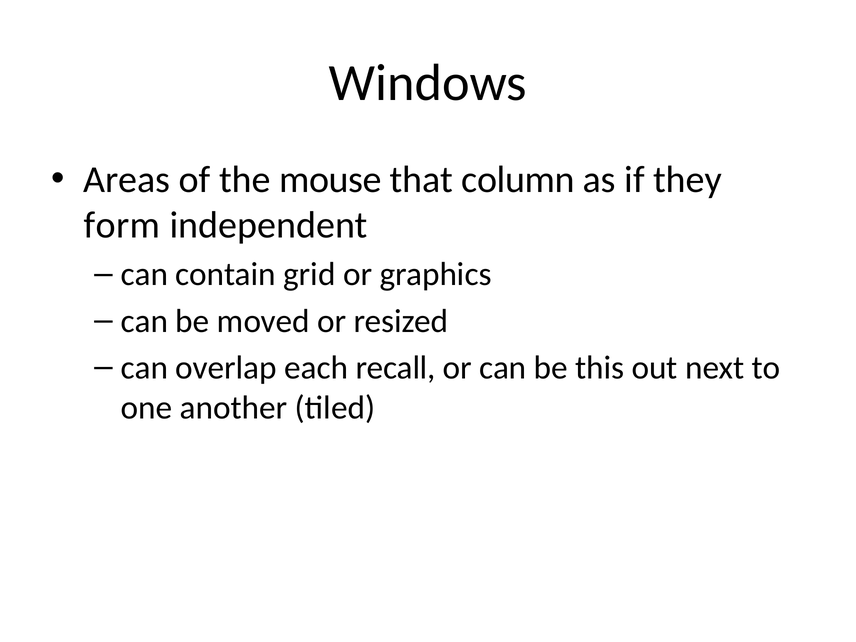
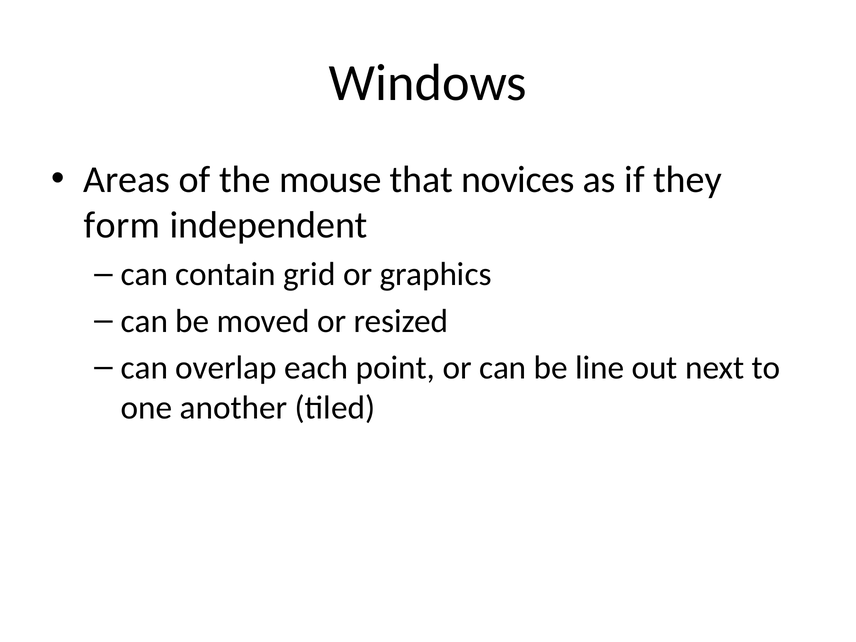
column: column -> novices
recall: recall -> point
this: this -> line
